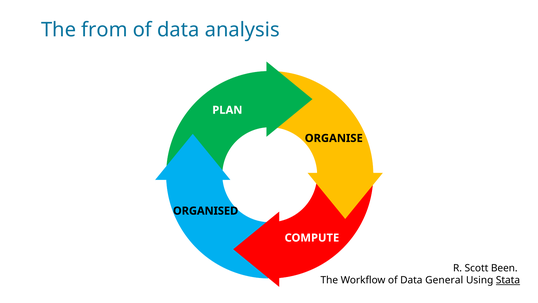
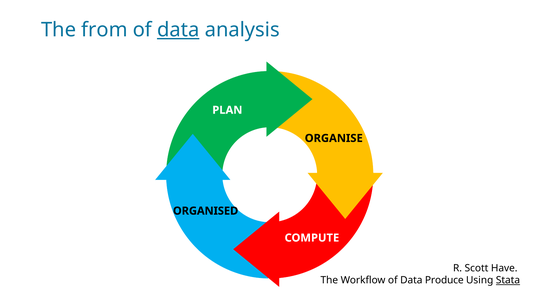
data at (178, 30) underline: none -> present
Been: Been -> Have
General: General -> Produce
